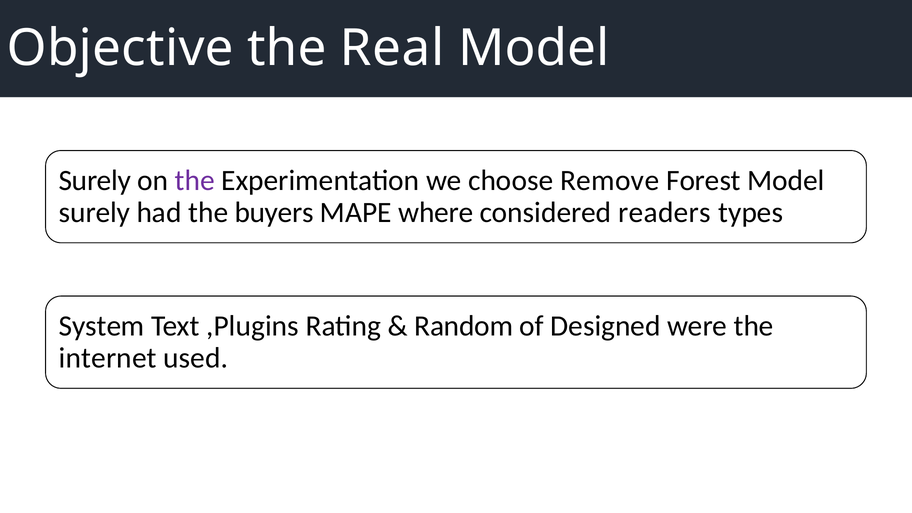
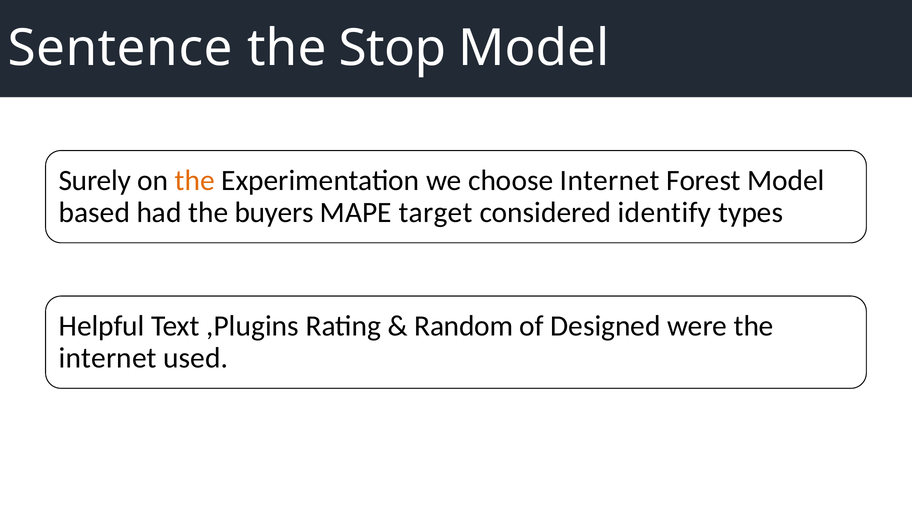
Objective: Objective -> Sentence
Real: Real -> Stop
the at (195, 181) colour: purple -> orange
choose Remove: Remove -> Internet
surely at (94, 212): surely -> based
where: where -> target
readers: readers -> identify
System: System -> Helpful
